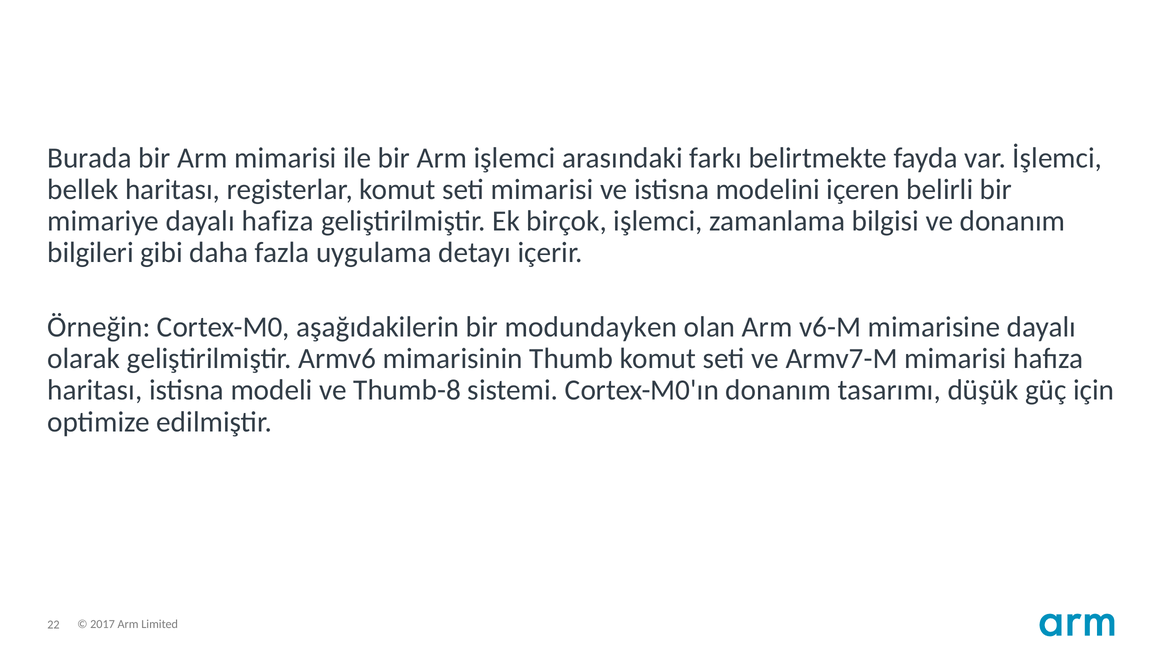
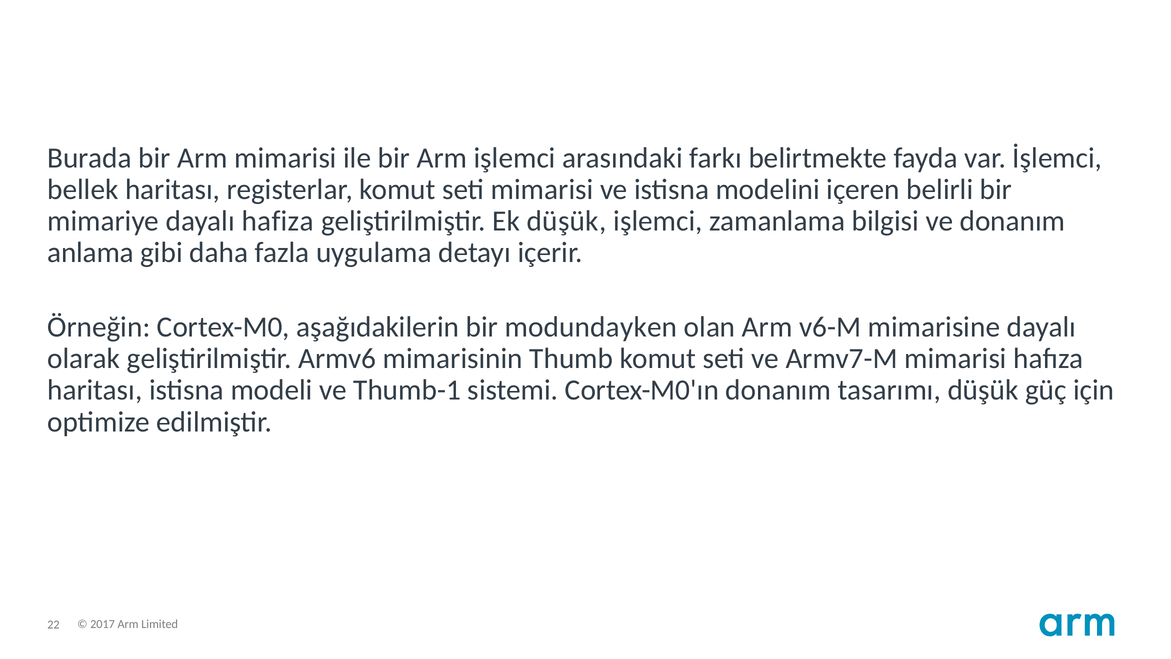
Ek birçok: birçok -> düşük
bilgileri: bilgileri -> anlama
Thumb-8: Thumb-8 -> Thumb-1
